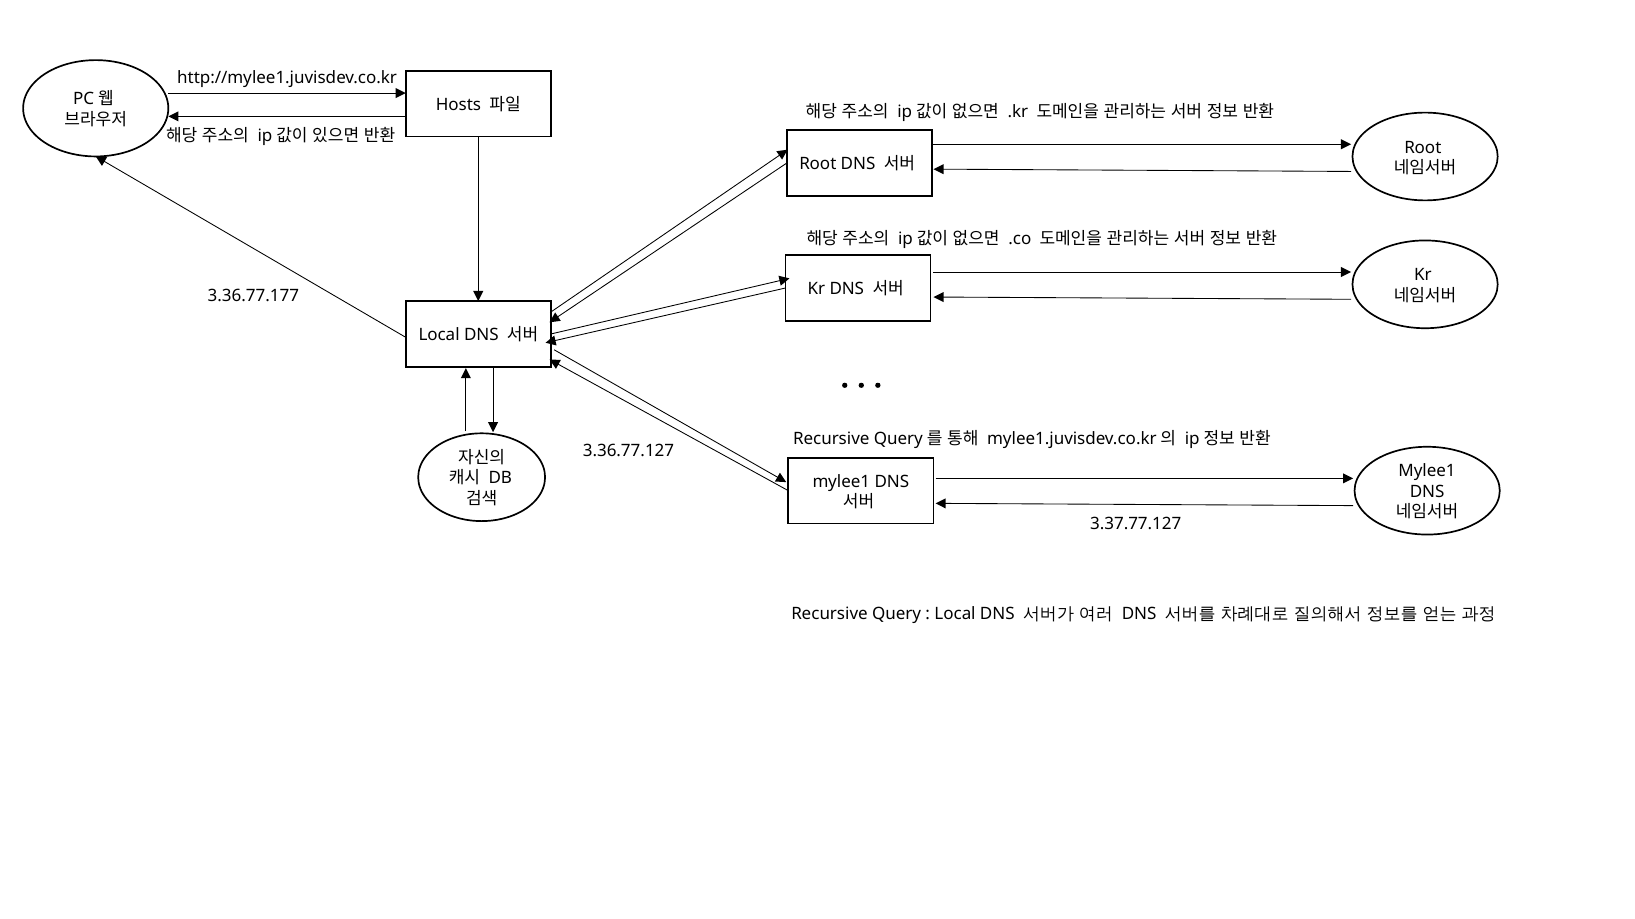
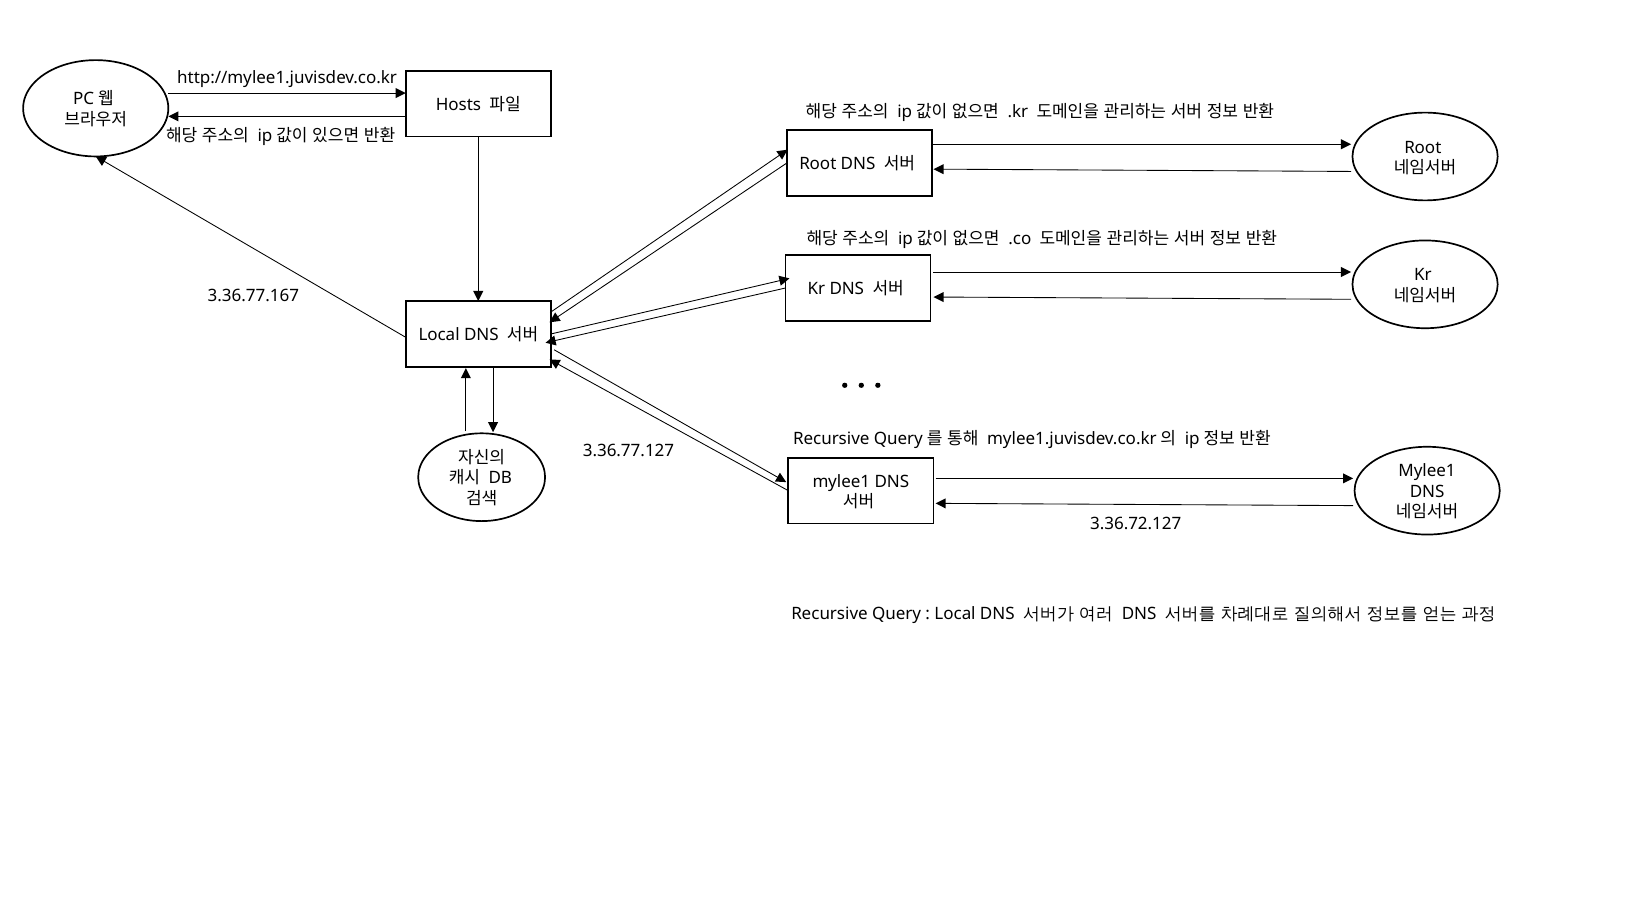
3.36.77.177: 3.36.77.177 -> 3.36.77.167
3.37.77.127: 3.37.77.127 -> 3.36.72.127
